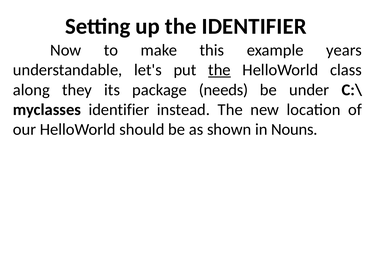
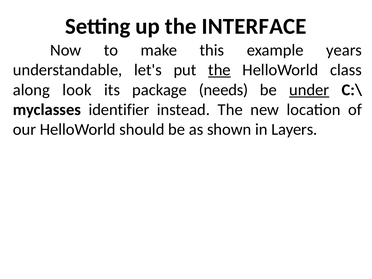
the IDENTIFIER: IDENTIFIER -> INTERFACE
they: they -> look
under underline: none -> present
Nouns: Nouns -> Layers
